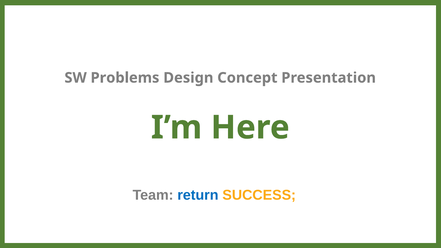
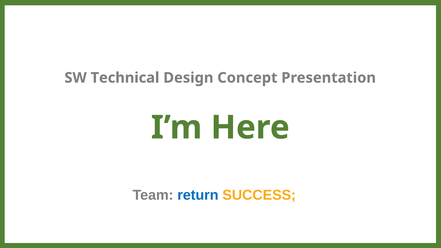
Problems: Problems -> Technical
